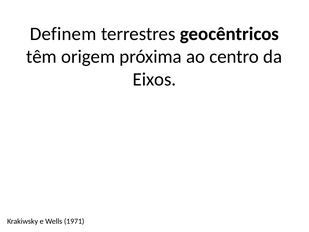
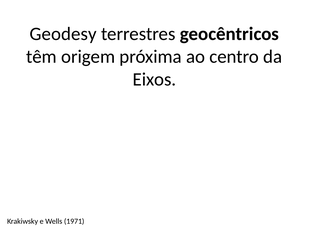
Definem: Definem -> Geodesy
